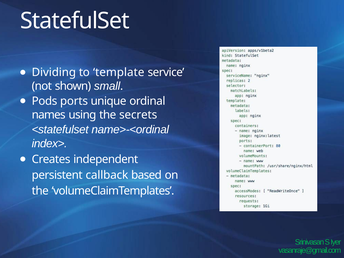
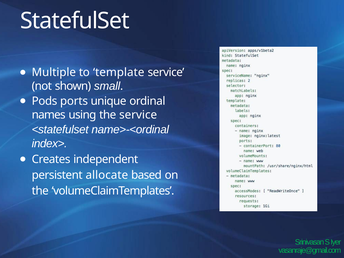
Dividing: Dividing -> Multiple
the secrets: secrets -> service
callback: callback -> allocate
